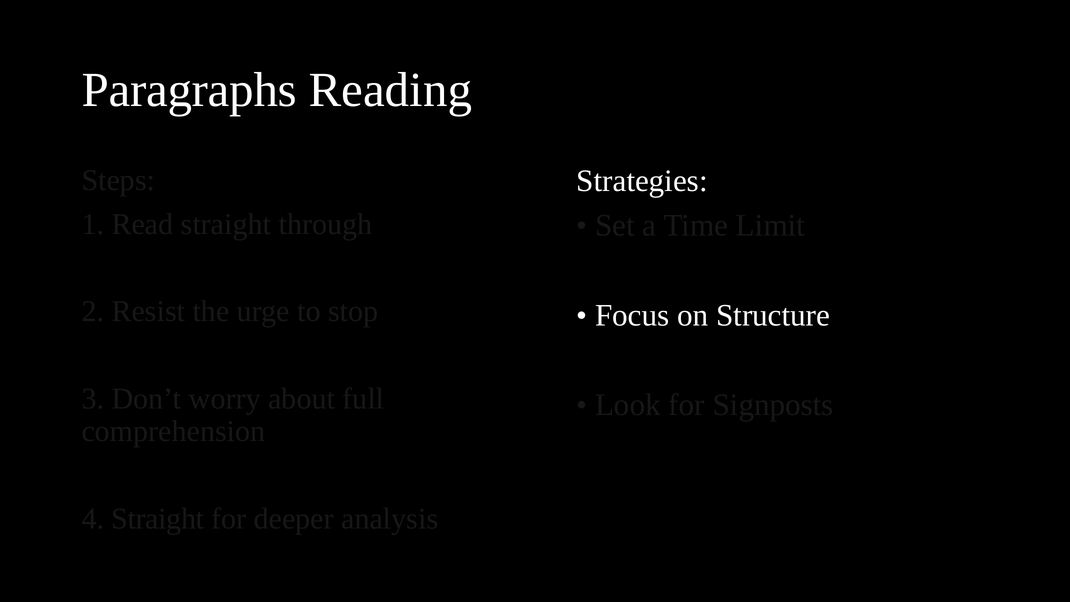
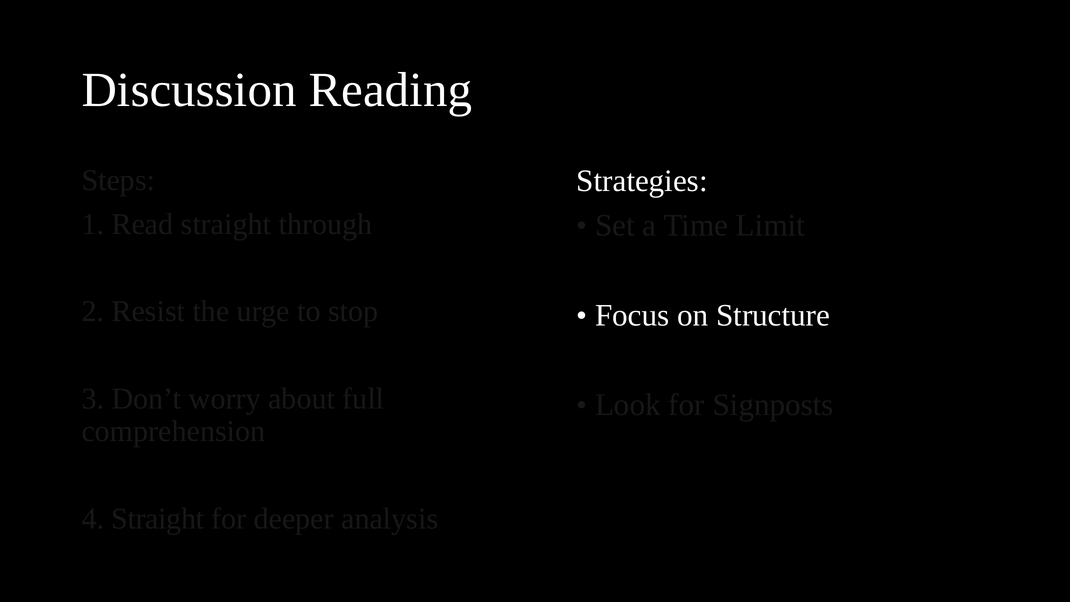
Paragraphs: Paragraphs -> Discussion
